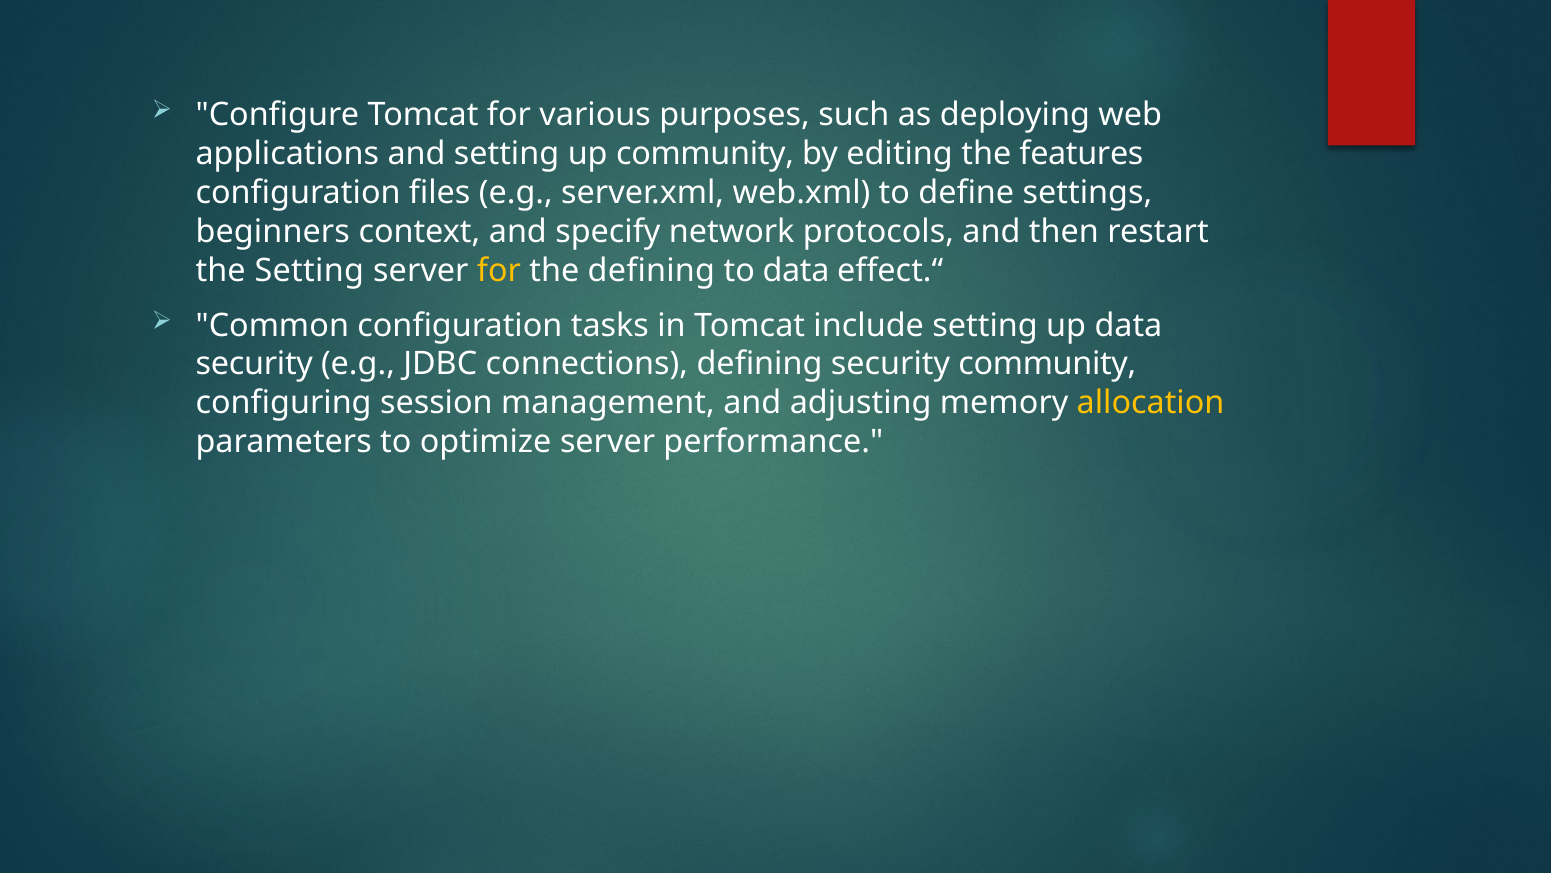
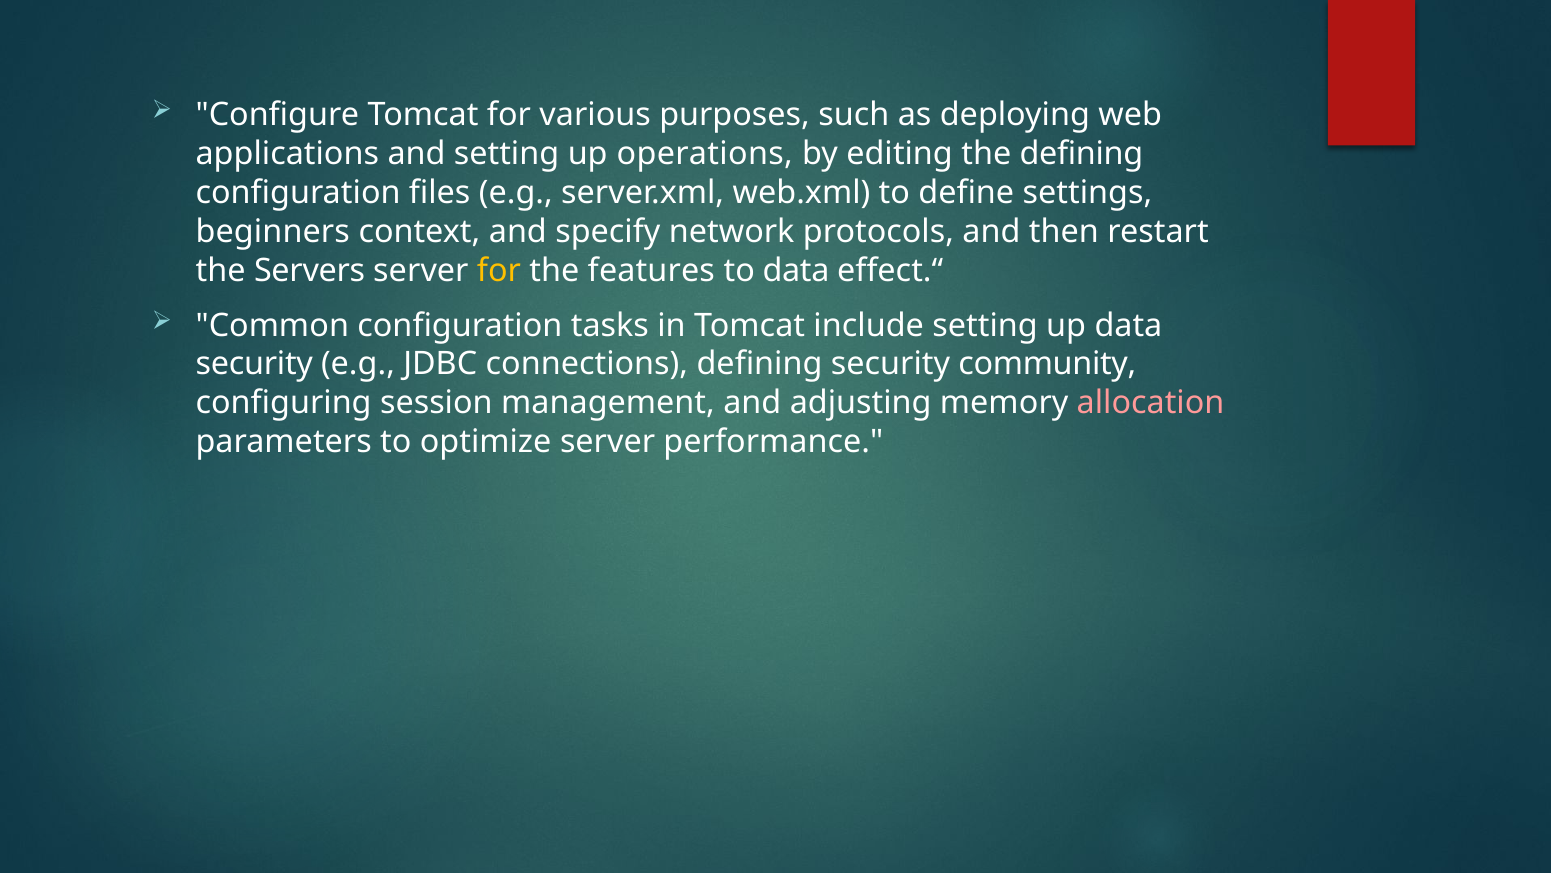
up community: community -> operations
the features: features -> defining
the Setting: Setting -> Servers
the defining: defining -> features
allocation colour: yellow -> pink
